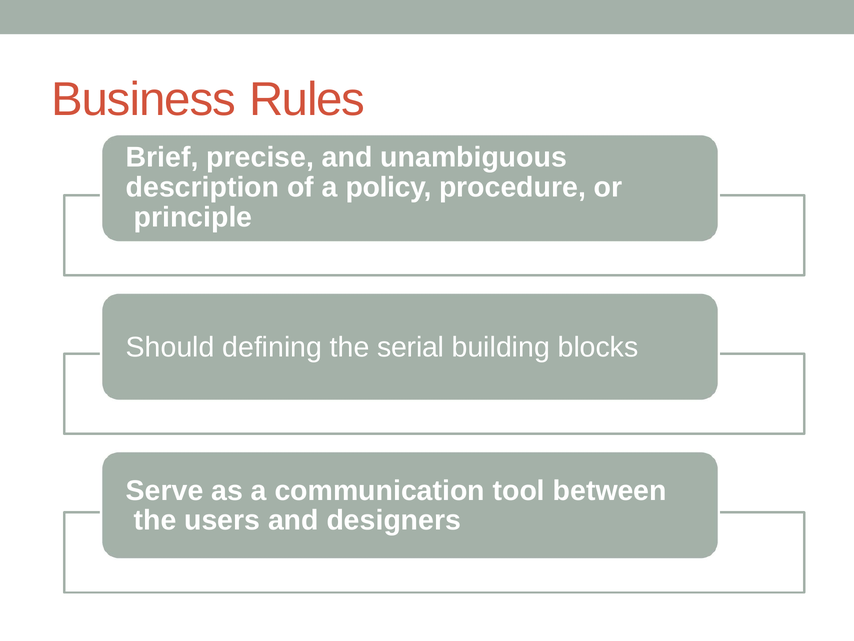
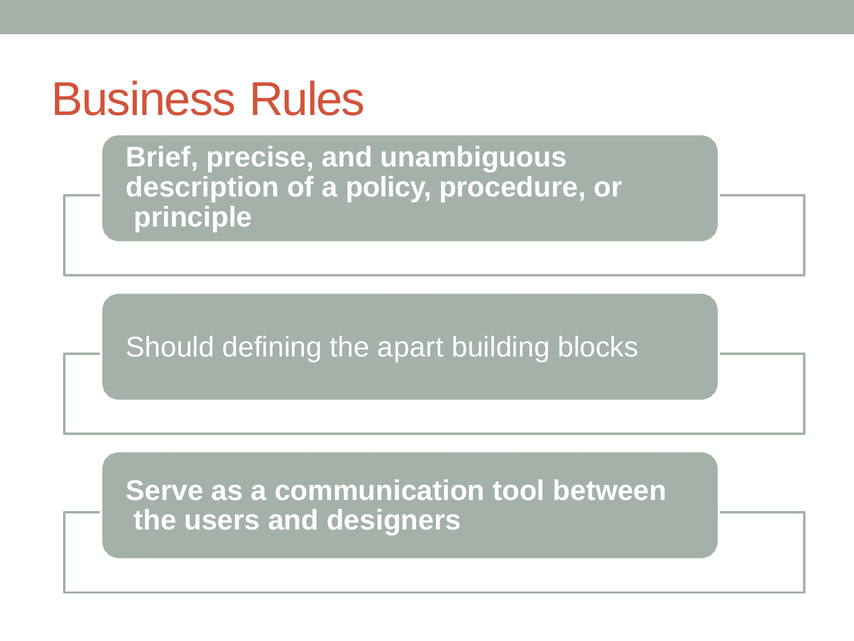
serial: serial -> apart
